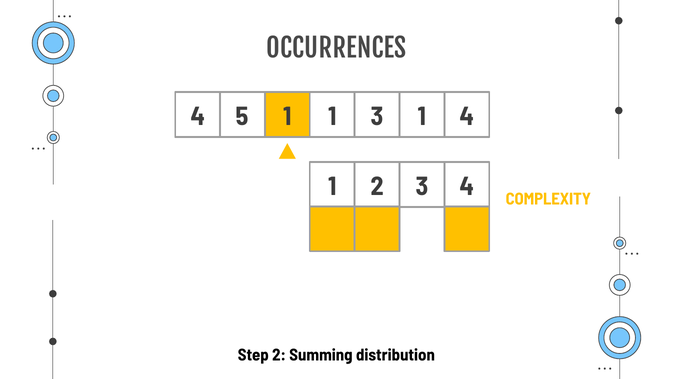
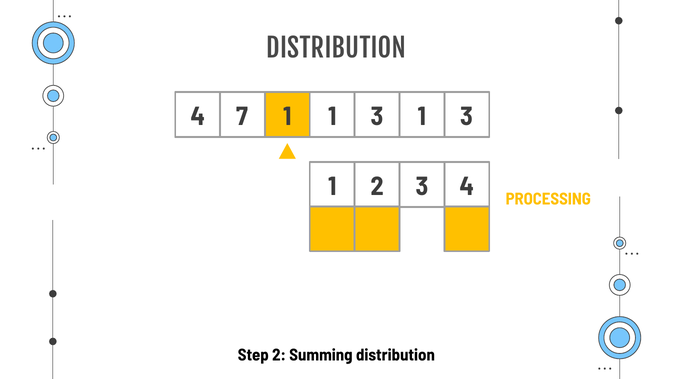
OCCURRENCES at (336, 49): OCCURRENCES -> DISTRIBUTION
5: 5 -> 7
3 1 4: 4 -> 3
COMPLEXITY: COMPLEXITY -> PROCESSING
